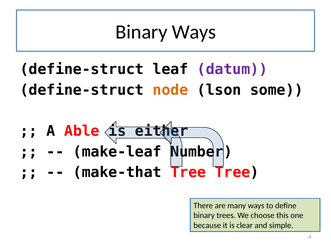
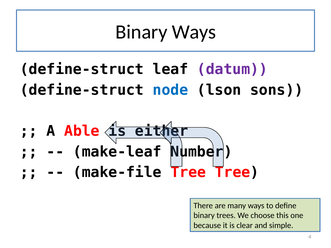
node colour: orange -> blue
some: some -> sons
make-that: make-that -> make-file
